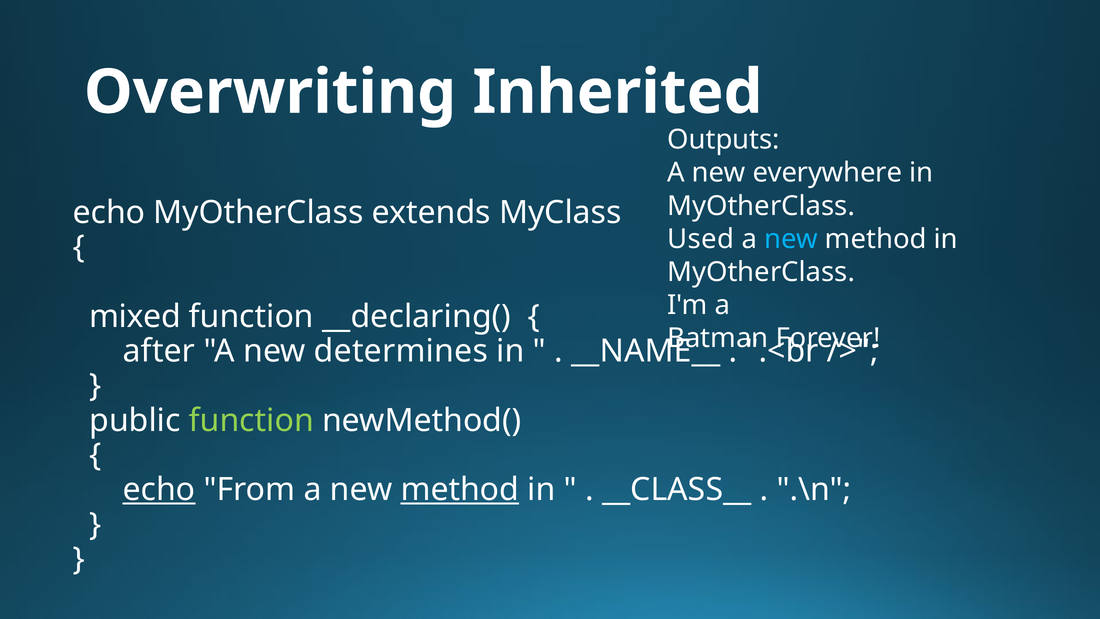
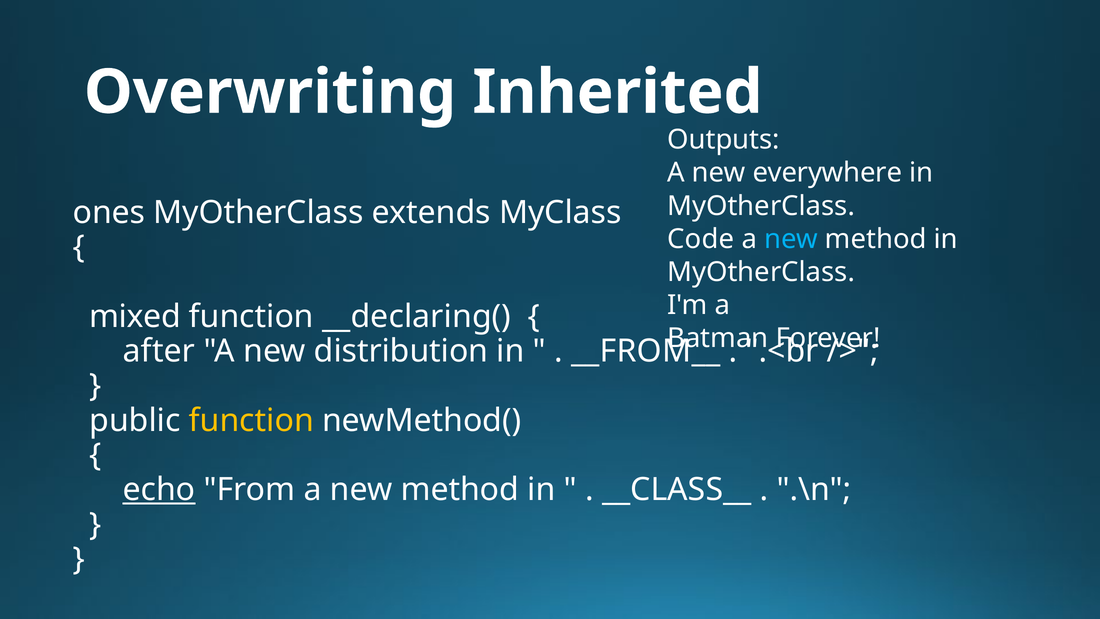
echo at (109, 212): echo -> ones
Used: Used -> Code
determines: determines -> distribution
__NAME__: __NAME__ -> __FROM__
function at (251, 420) colour: light green -> yellow
method at (460, 490) underline: present -> none
